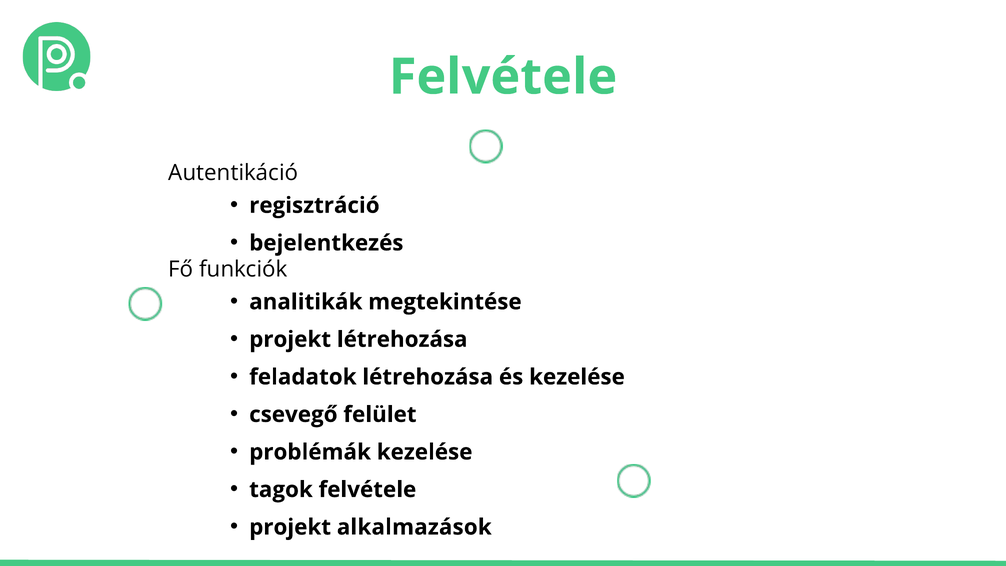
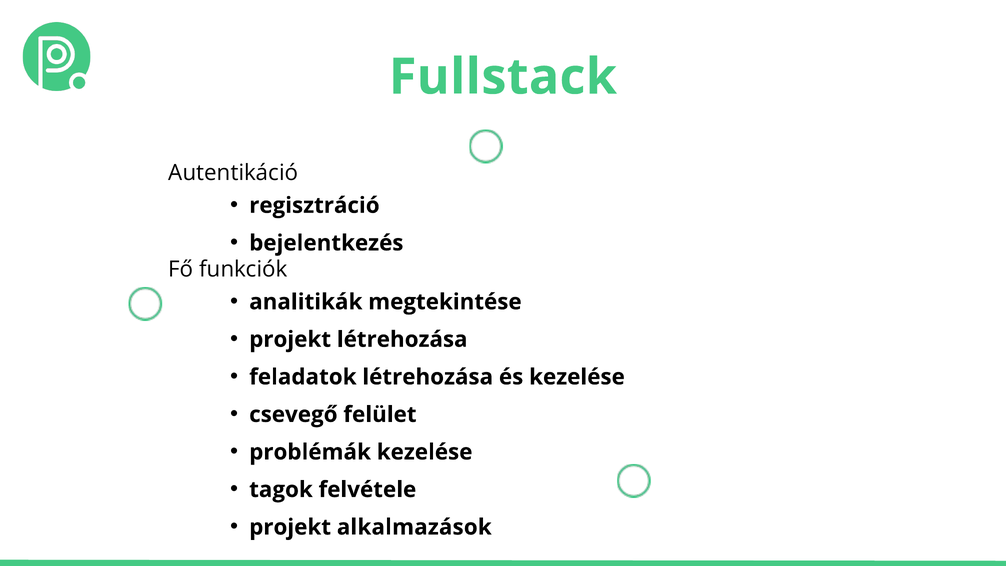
Felvétele at (503, 77): Felvétele -> Fullstack
